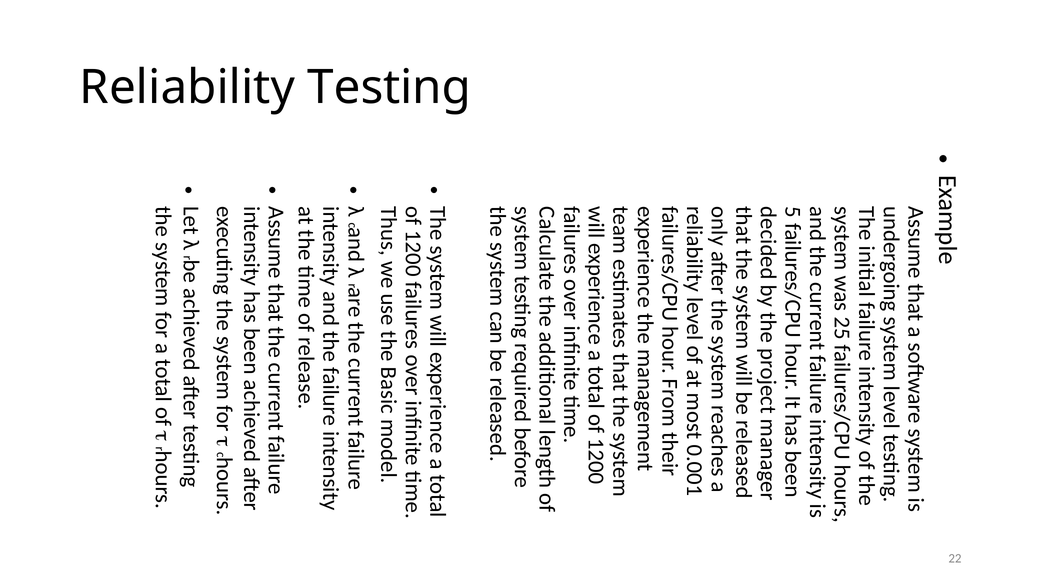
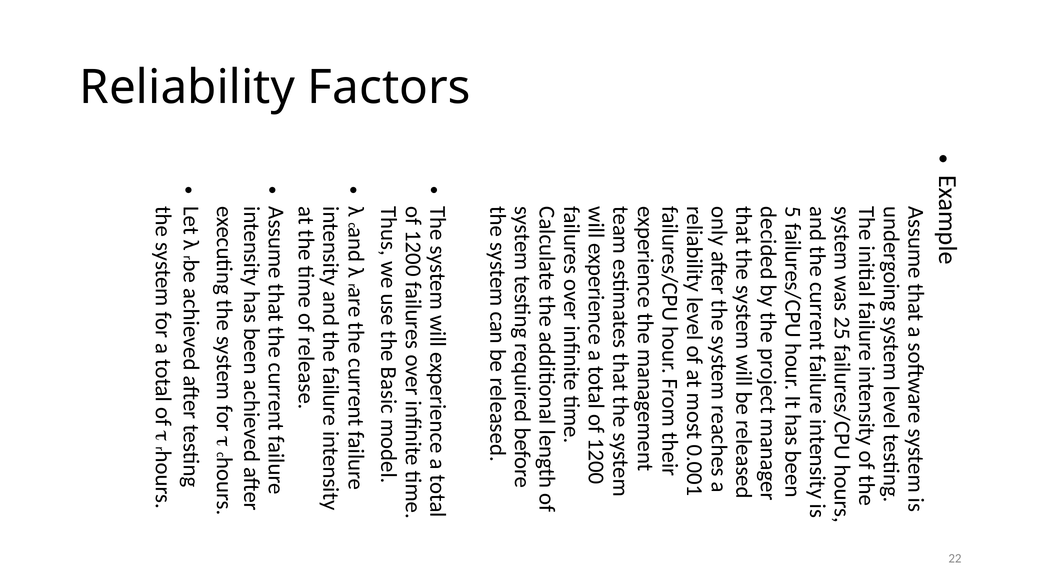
Testing: Testing -> Factors
